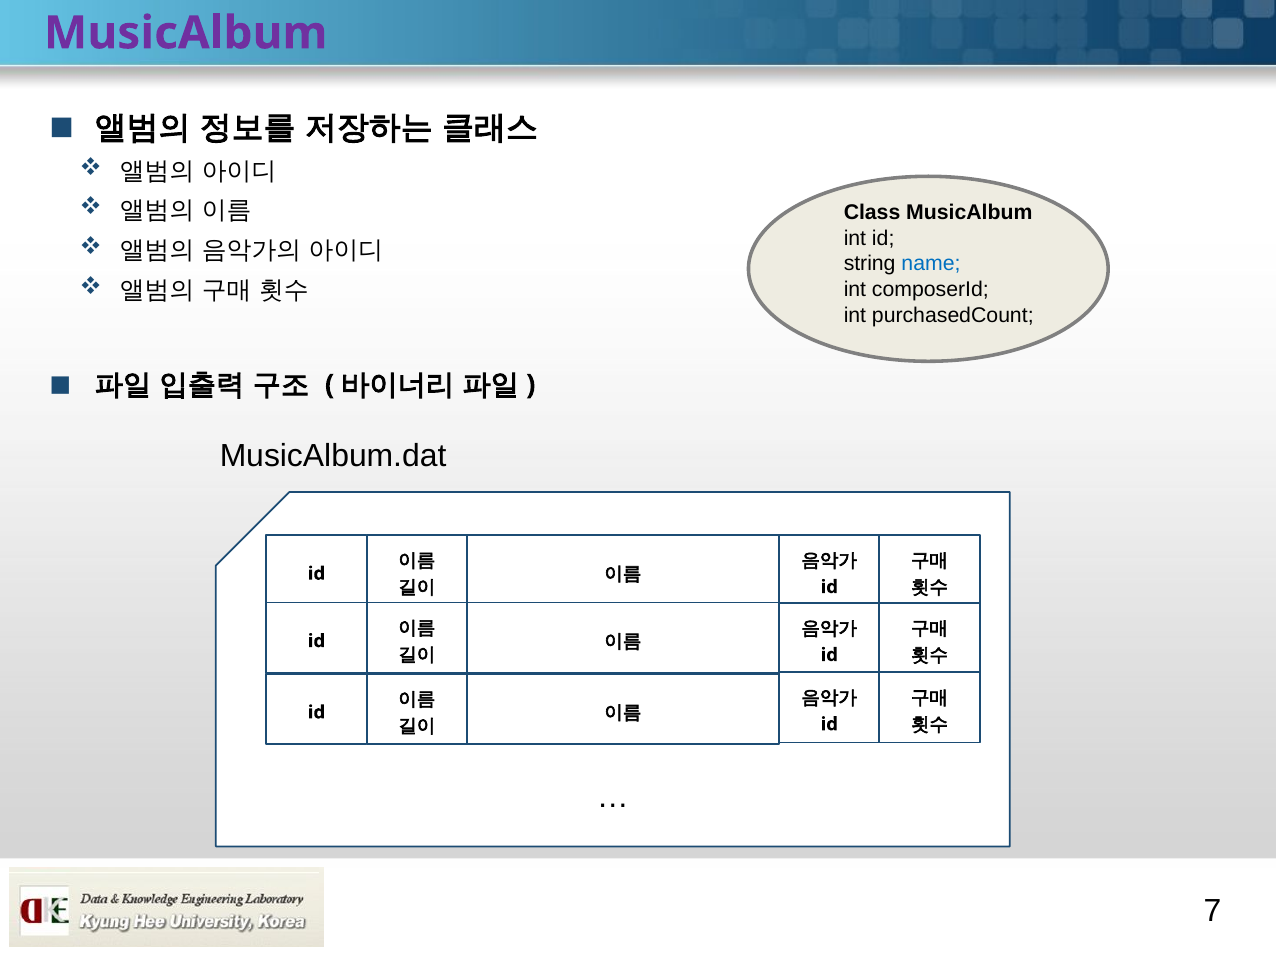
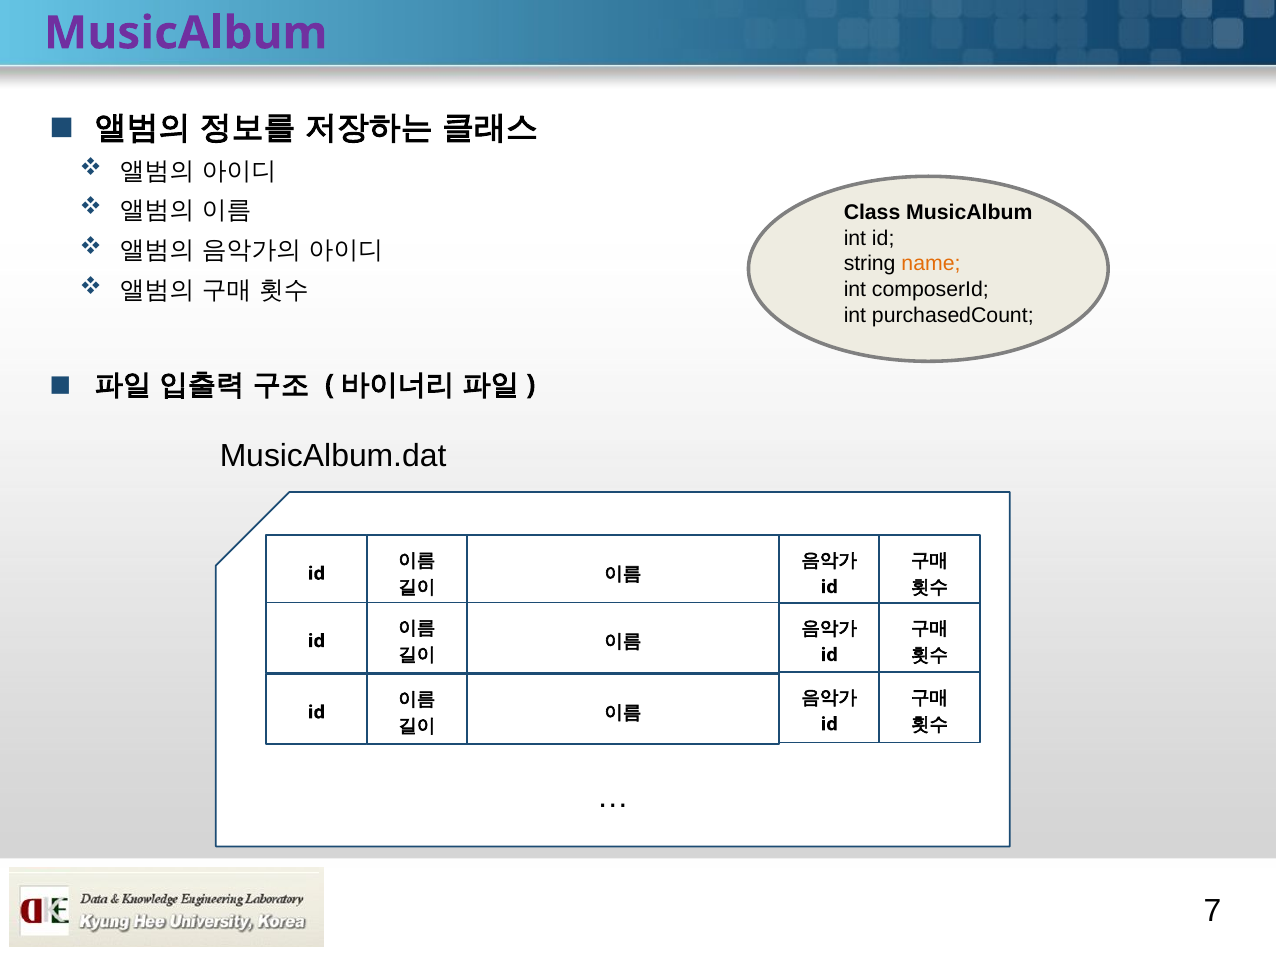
name colour: blue -> orange
